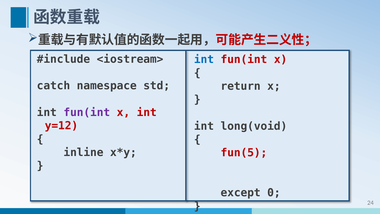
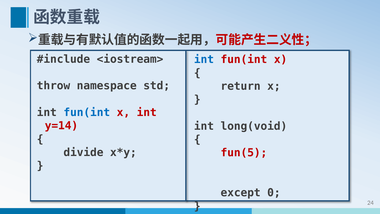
catch: catch -> throw
fun(int at (87, 112) colour: purple -> blue
y=12: y=12 -> y=14
inline: inline -> divide
